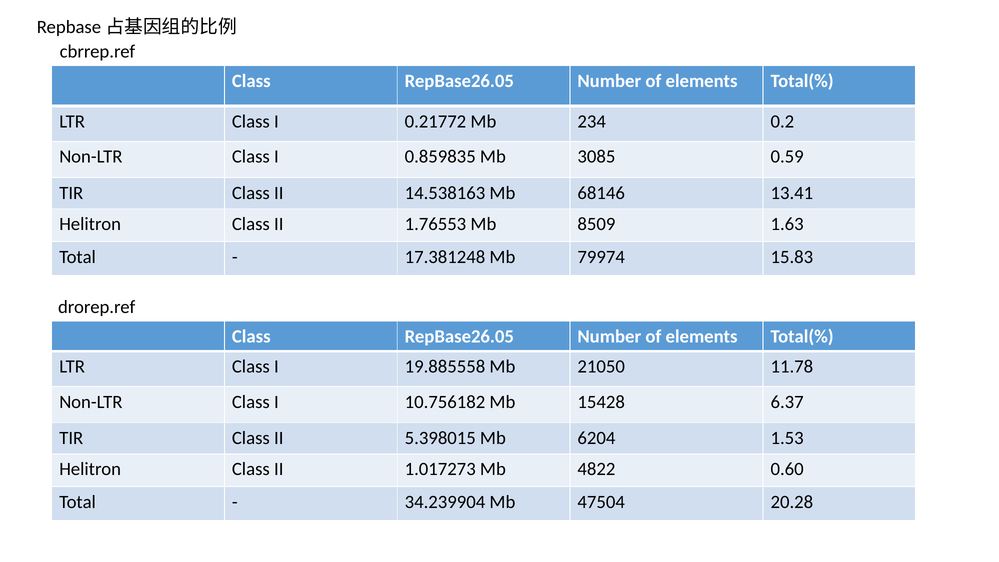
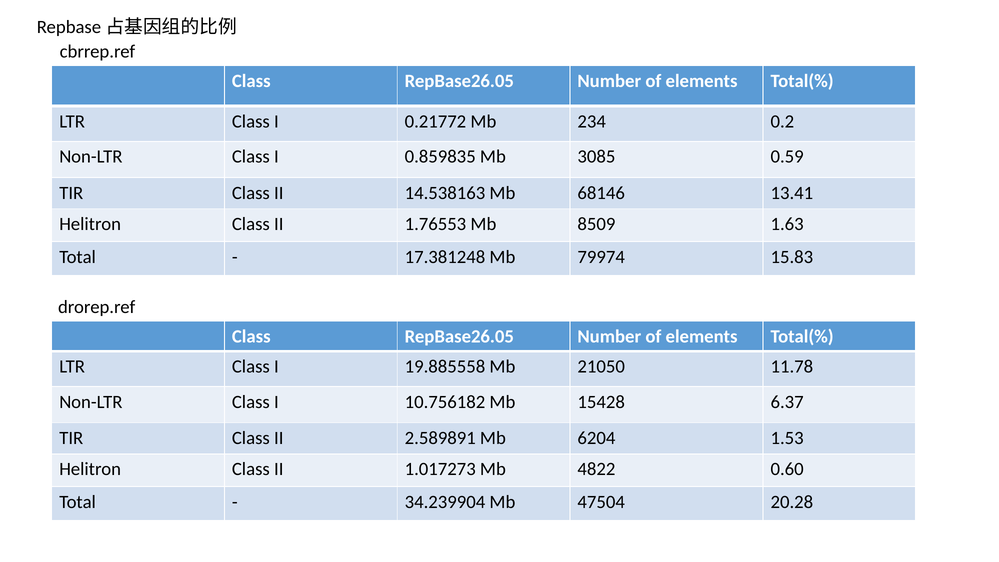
5.398015: 5.398015 -> 2.589891
